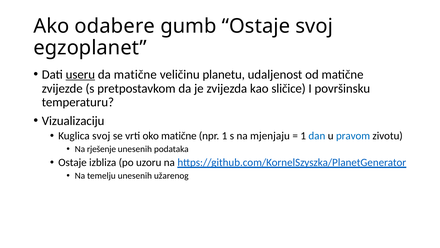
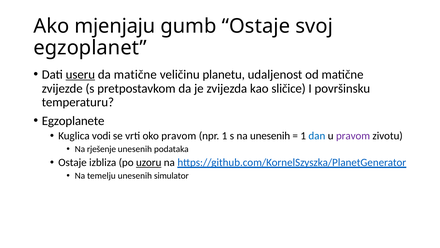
odabere: odabere -> mjenjaju
Vizualizaciju: Vizualizaciju -> Egzoplanete
Kuglica svoj: svoj -> vodi
oko matične: matične -> pravom
na mjenjaju: mjenjaju -> unesenih
pravom at (353, 136) colour: blue -> purple
uzoru underline: none -> present
užarenog: užarenog -> simulator
